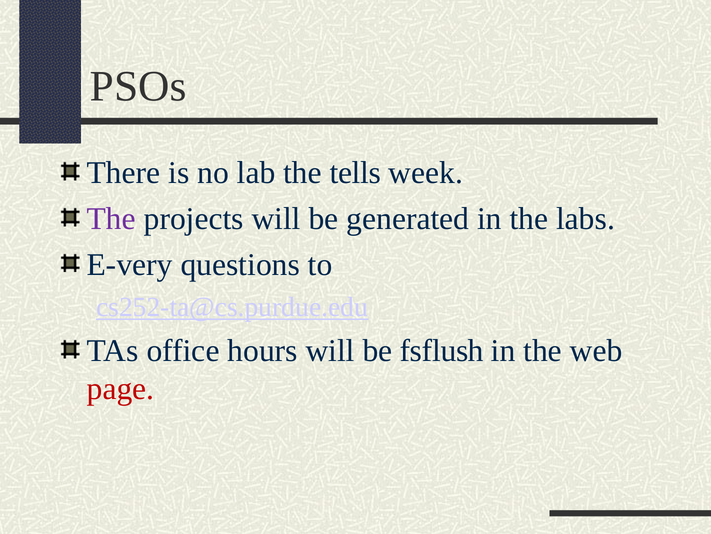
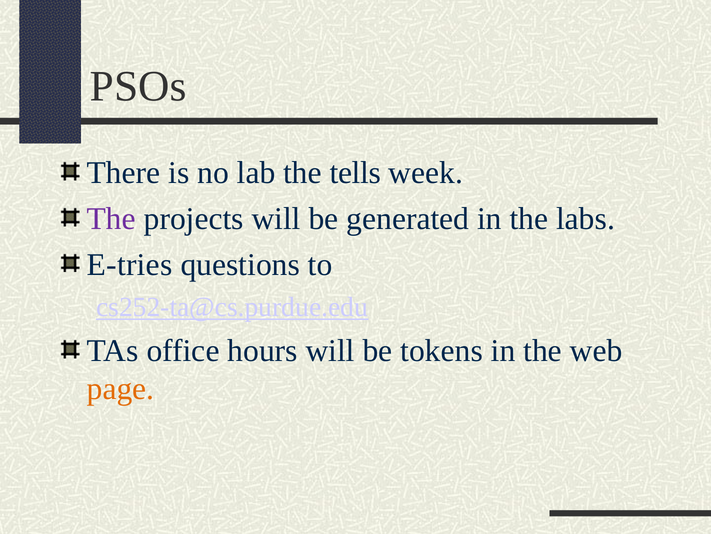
E-very: E-very -> E-tries
fsflush: fsflush -> tokens
page colour: red -> orange
